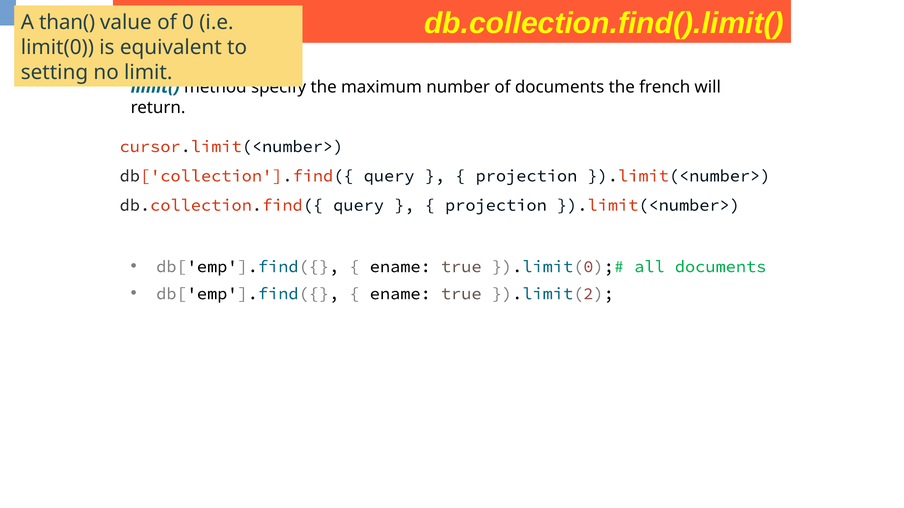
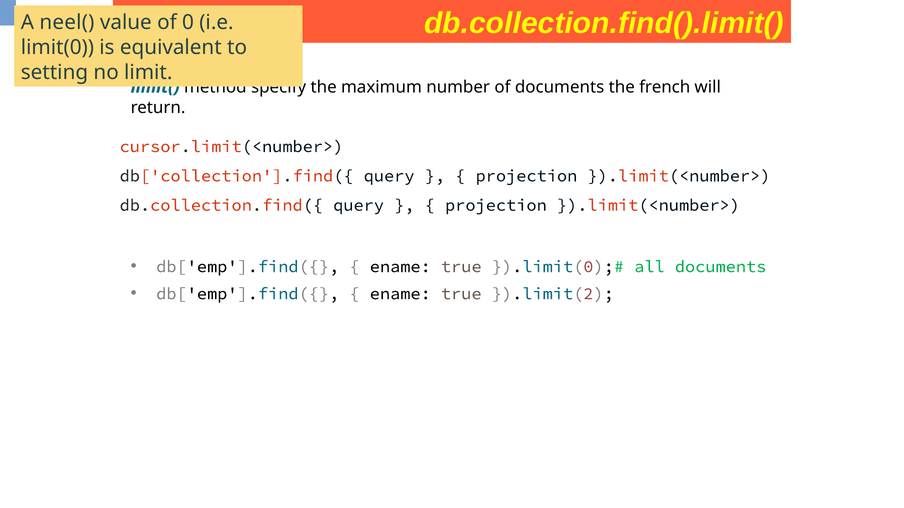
than(: than( -> neel(
